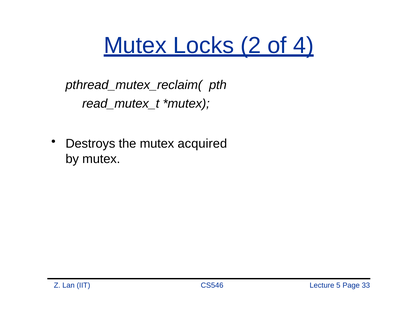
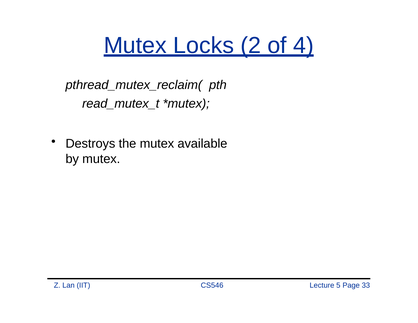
acquired: acquired -> available
